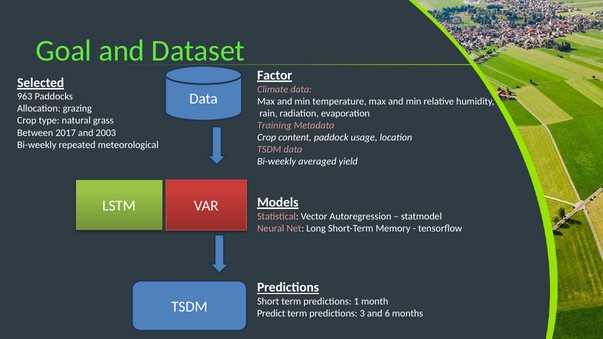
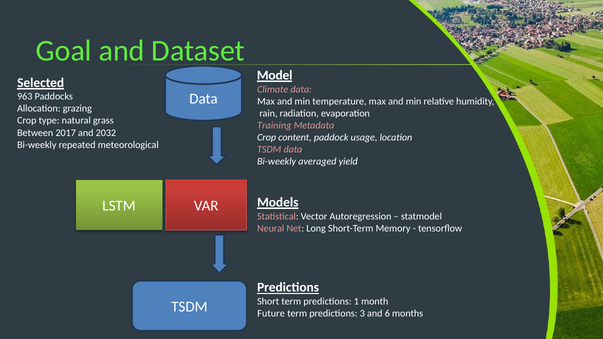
Factor: Factor -> Model
2003: 2003 -> 2032
Predict: Predict -> Future
